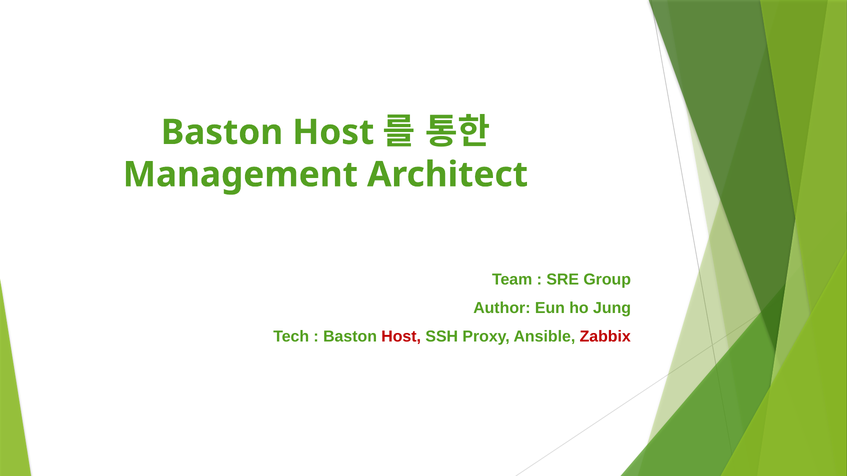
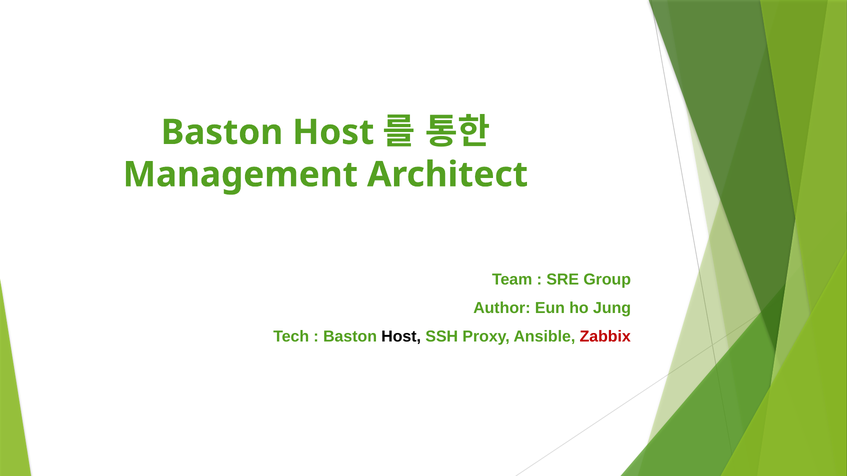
Host at (401, 337) colour: red -> black
